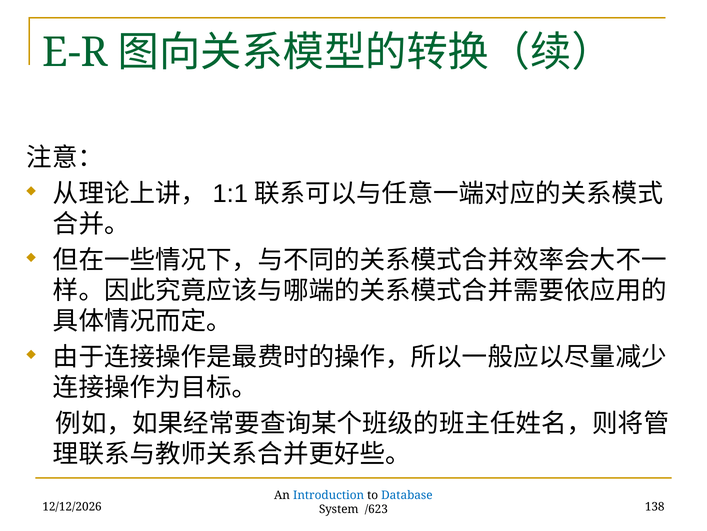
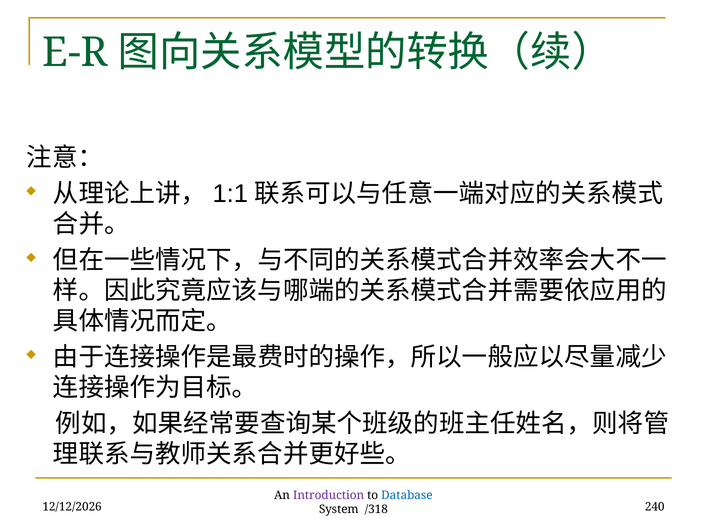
Introduction colour: blue -> purple
138: 138 -> 240
/623: /623 -> /318
